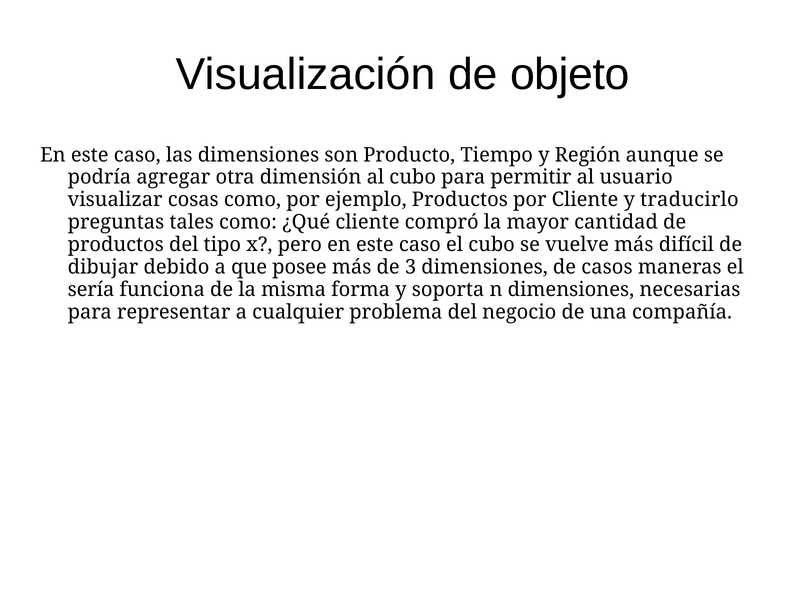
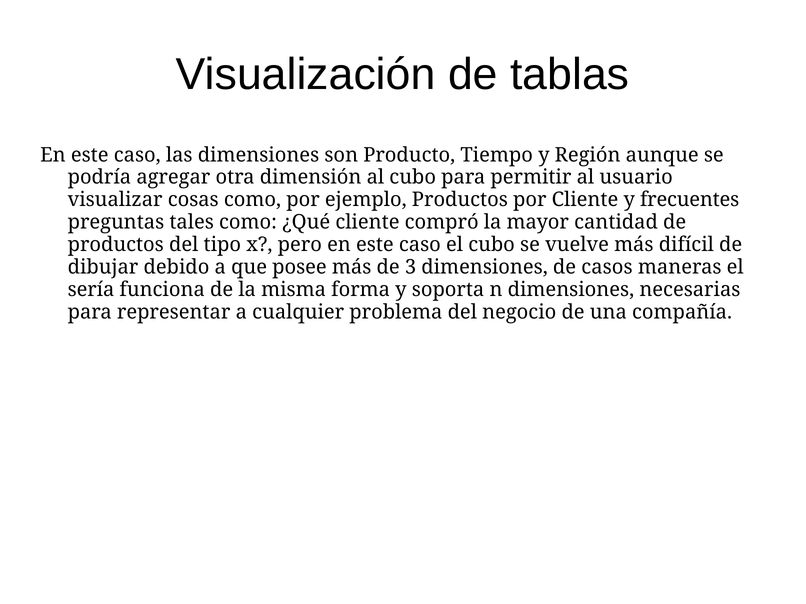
objeto: objeto -> tablas
traducirlo: traducirlo -> frecuentes
